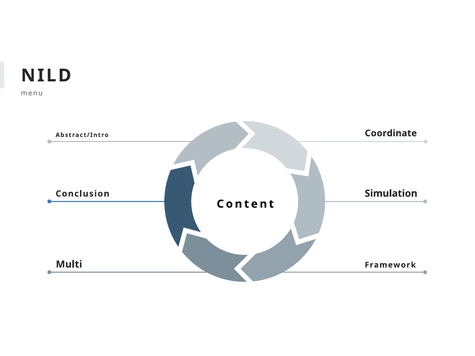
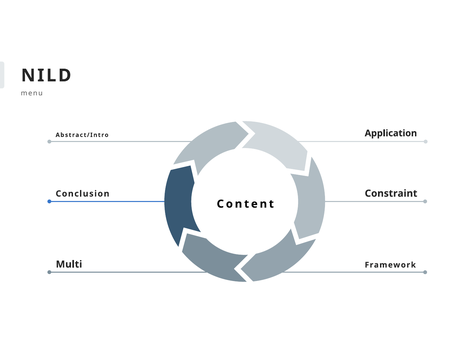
Coordinate: Coordinate -> Application
Simulation: Simulation -> Constraint
